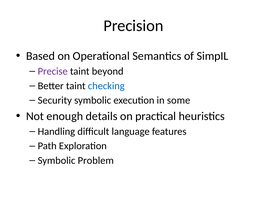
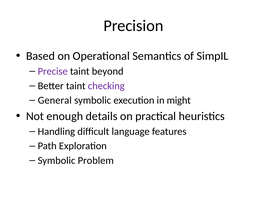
checking colour: blue -> purple
Security: Security -> General
some: some -> might
